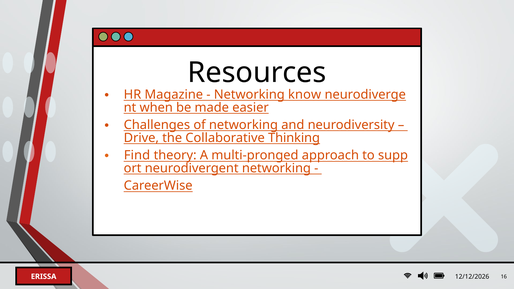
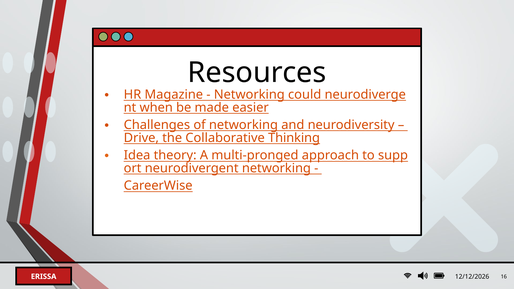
know: know -> could
Find: Find -> Idea
